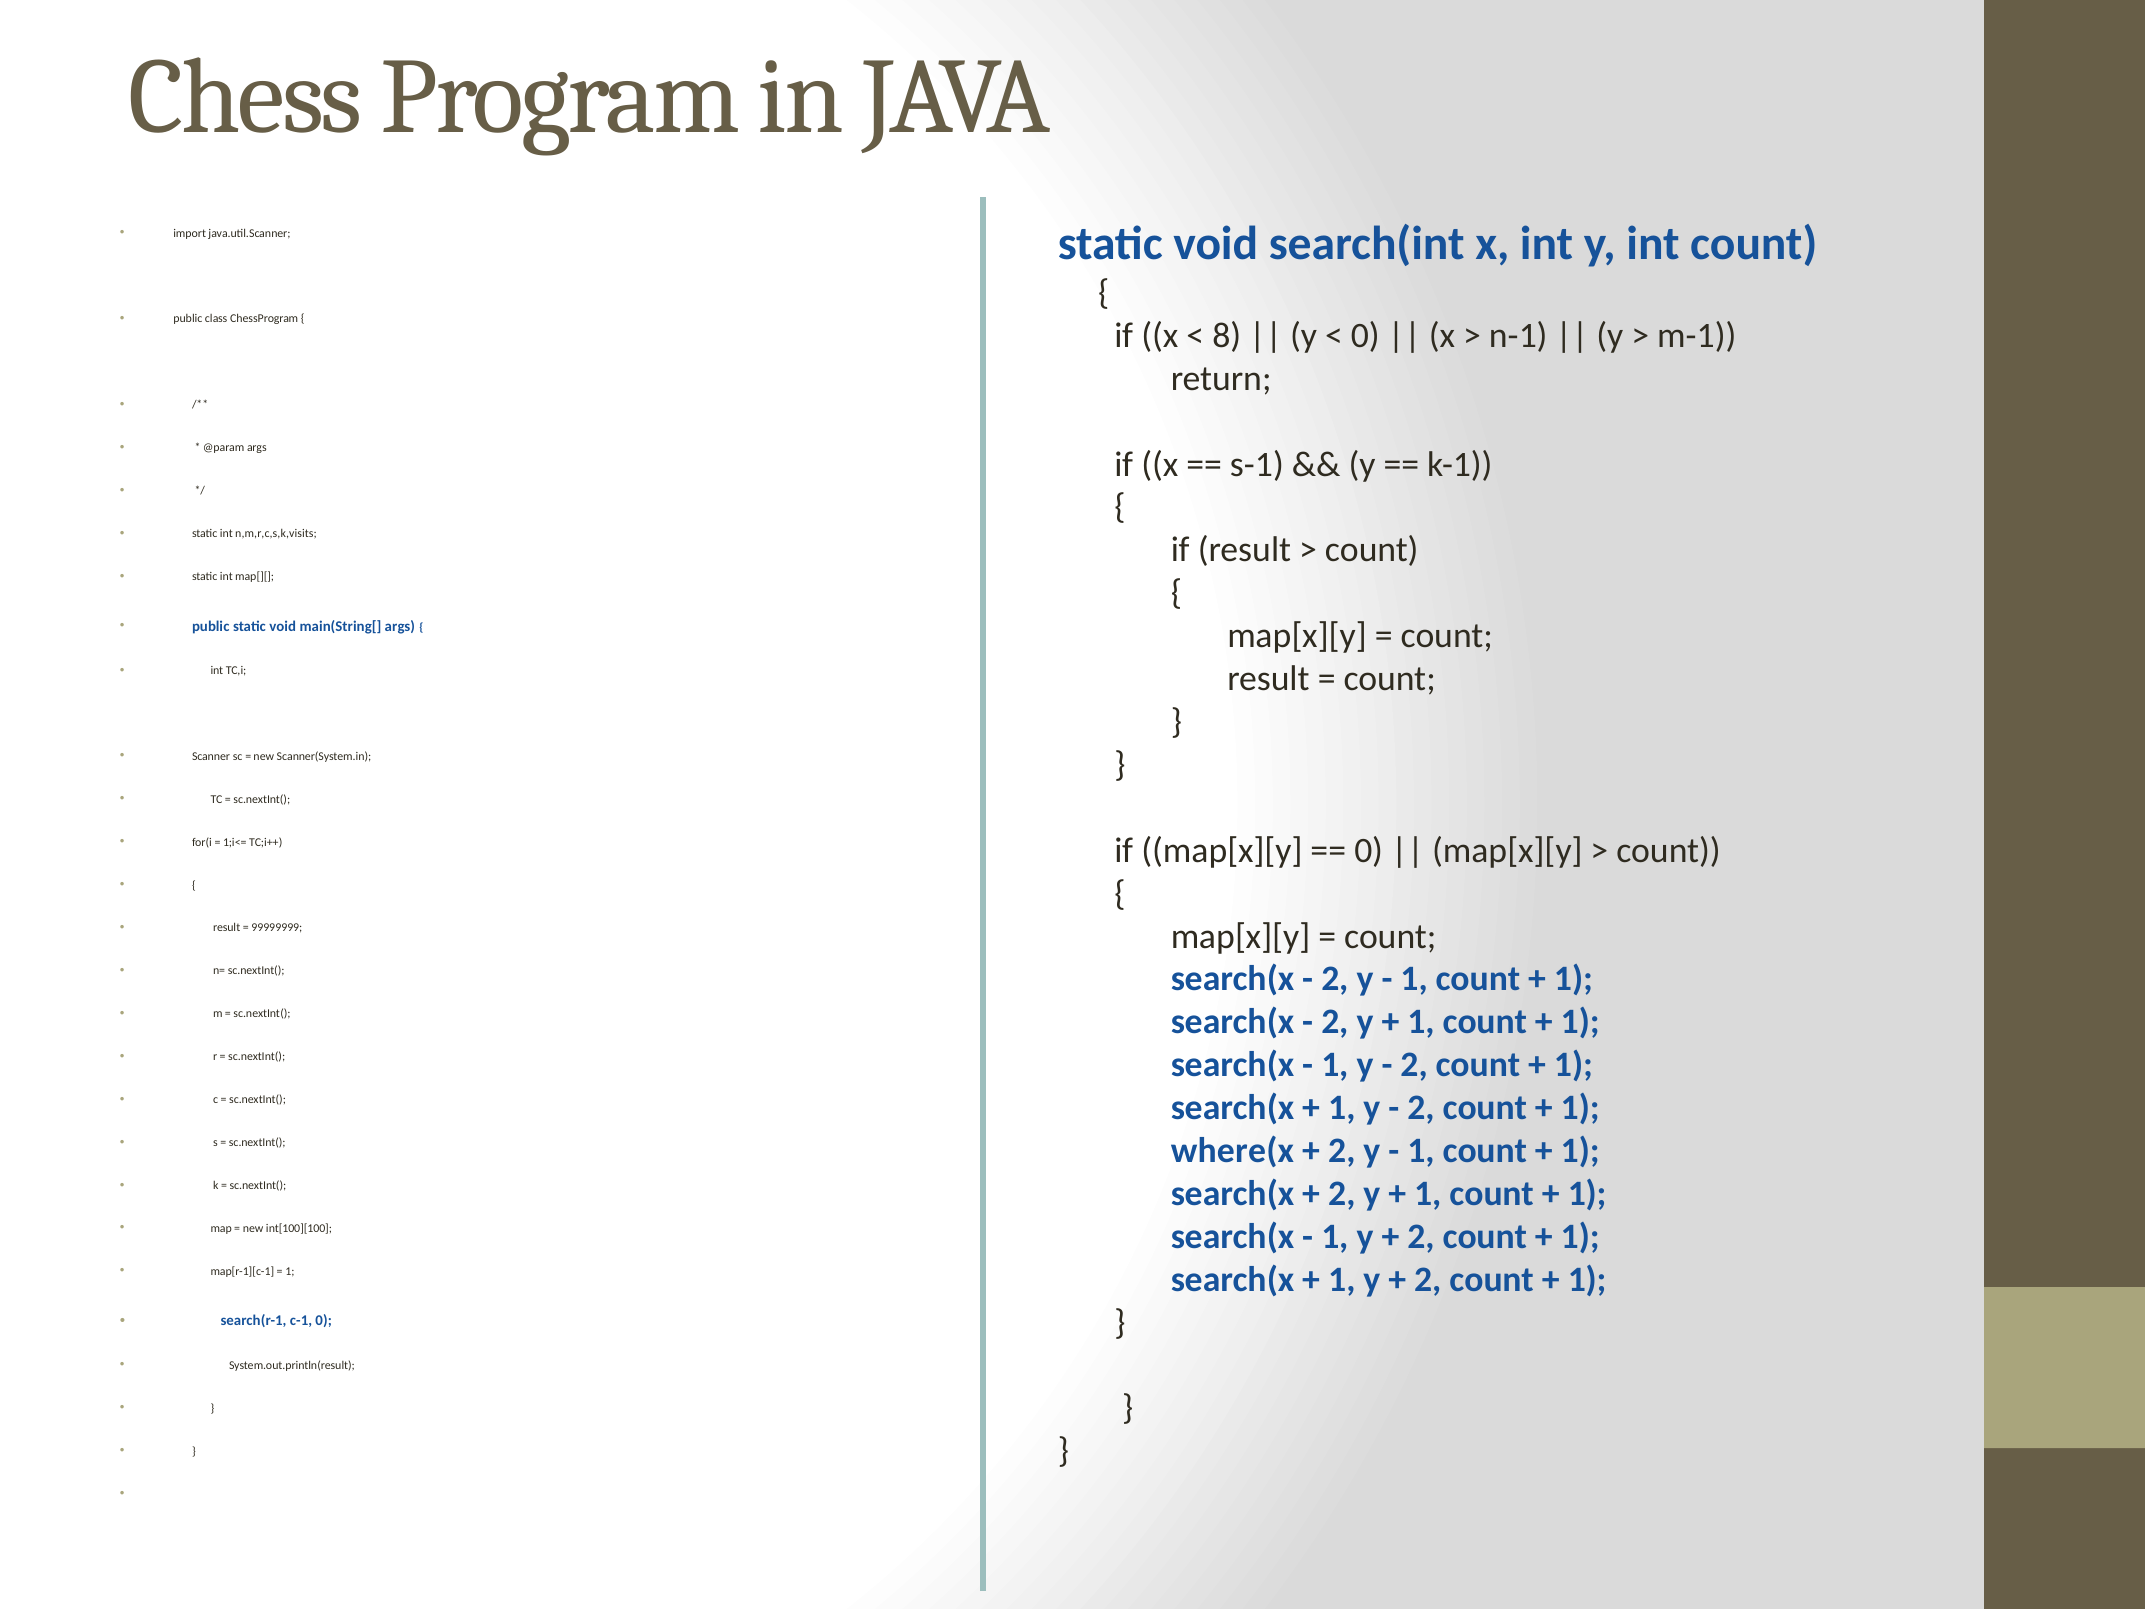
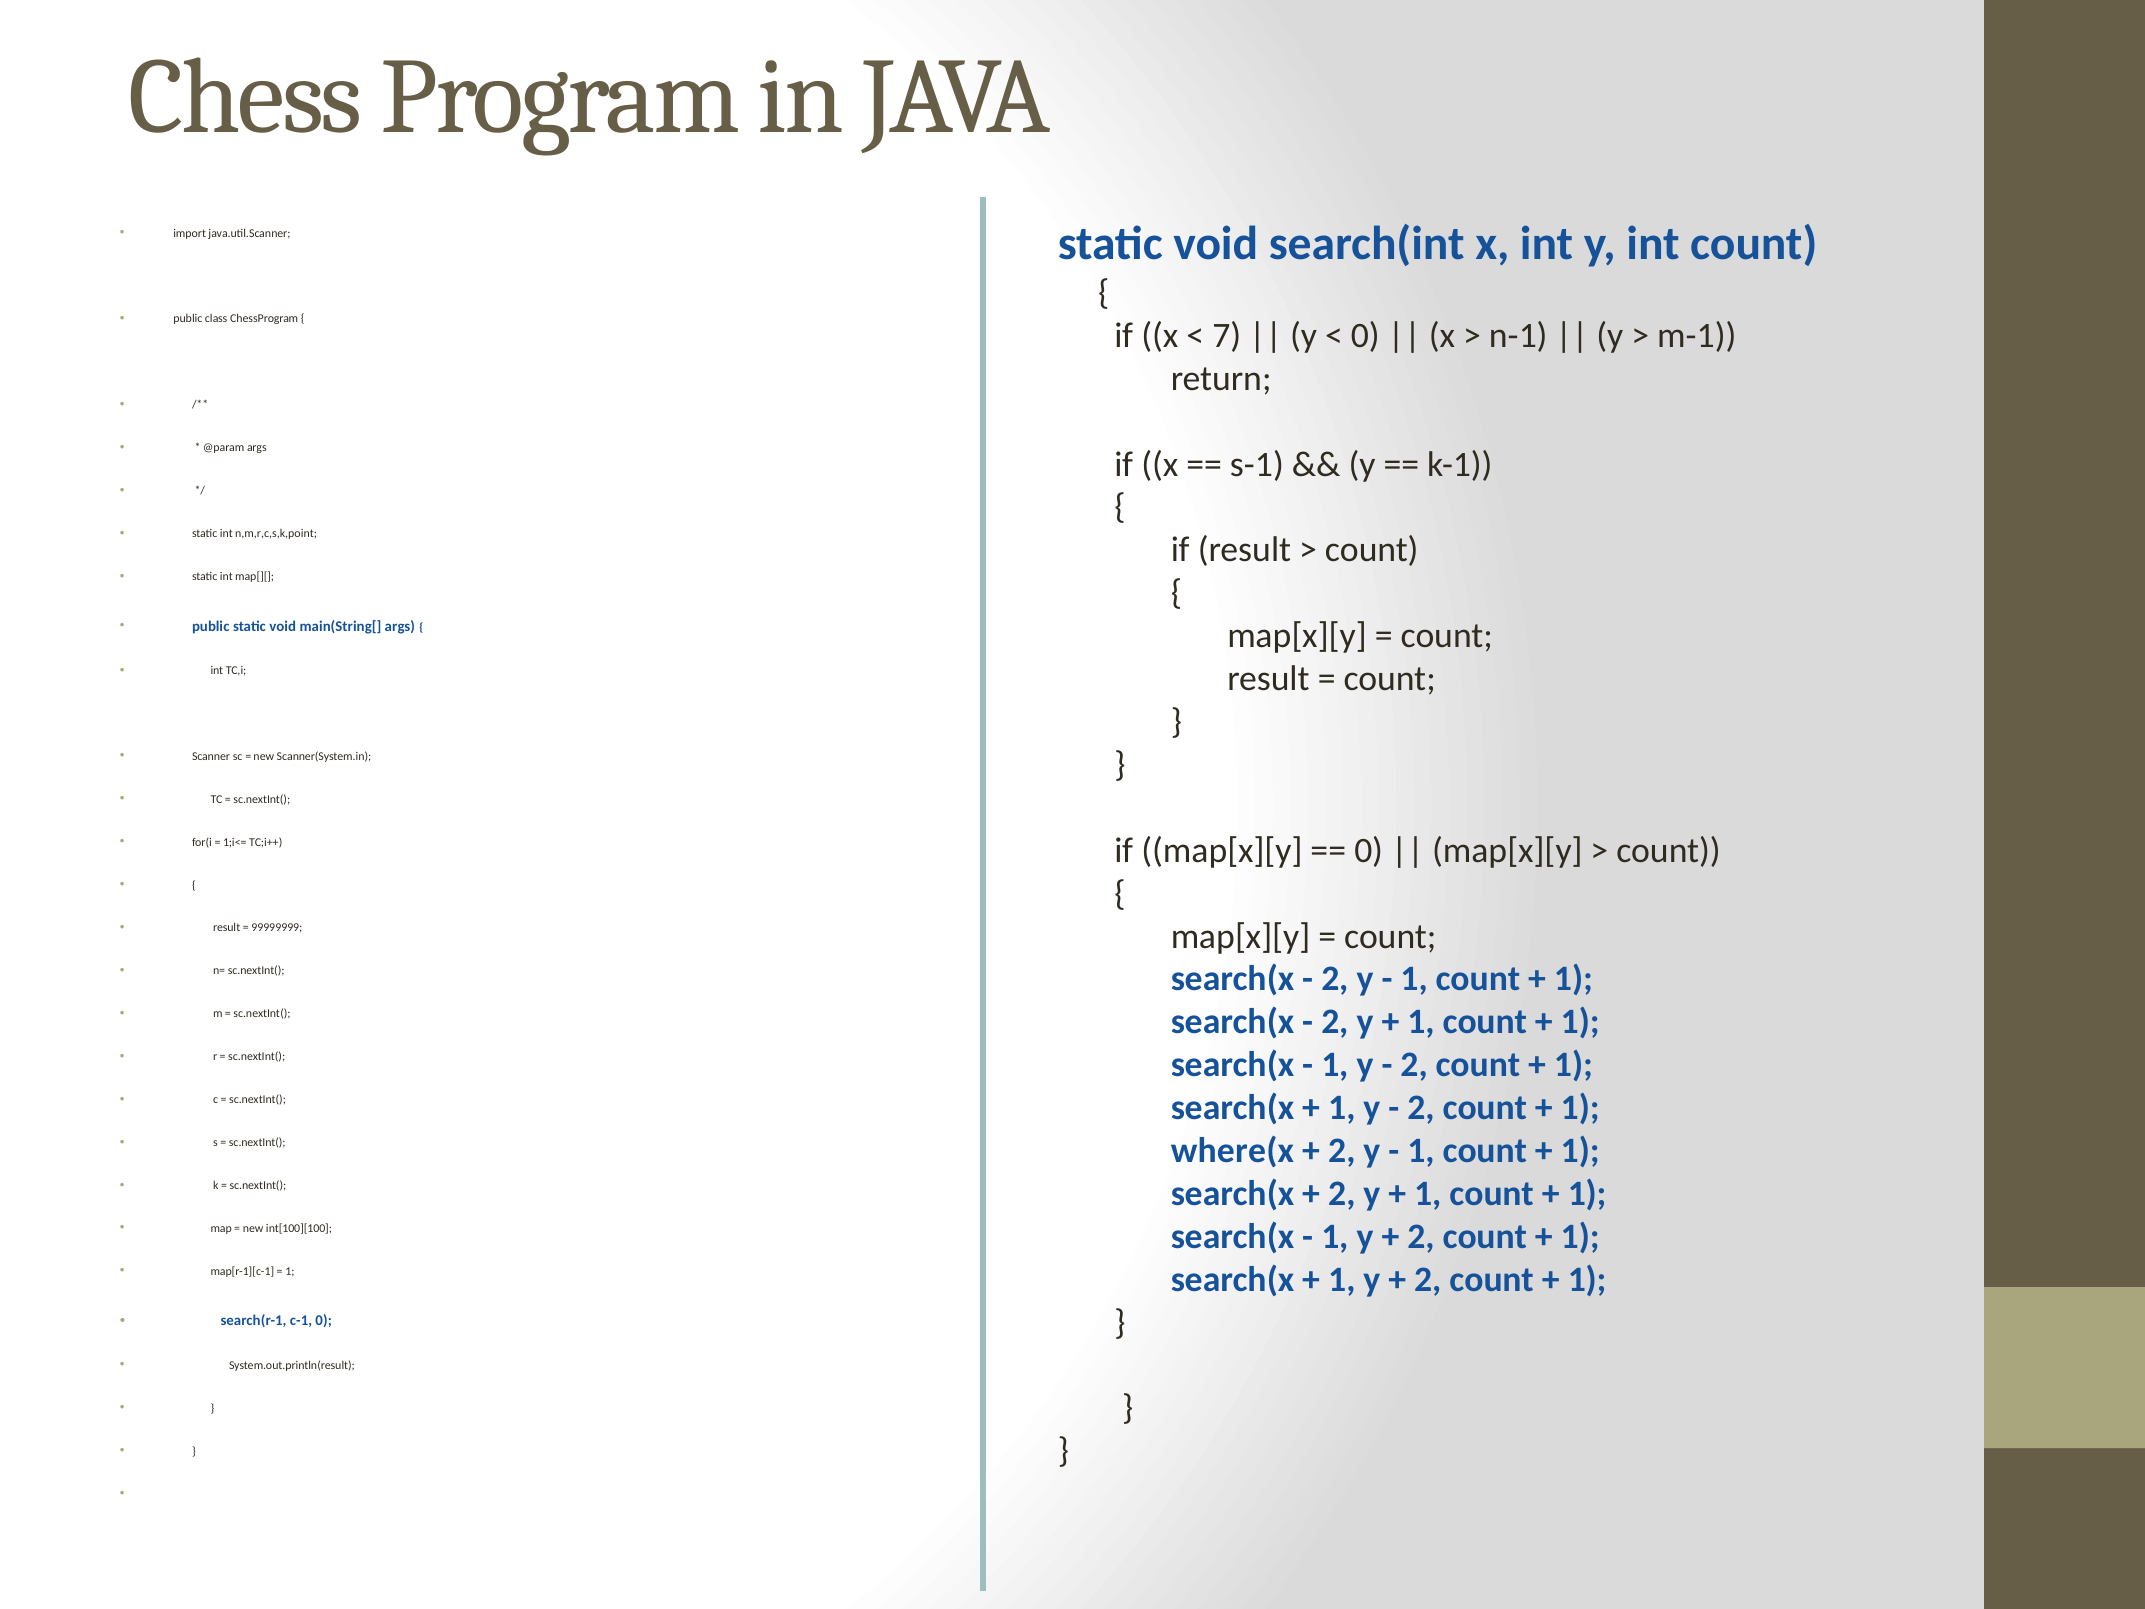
8: 8 -> 7
n,m,r,c,s,k,visits: n,m,r,c,s,k,visits -> n,m,r,c,s,k,point
